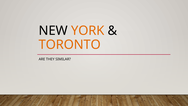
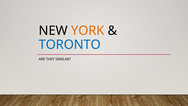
TORONTO colour: orange -> blue
